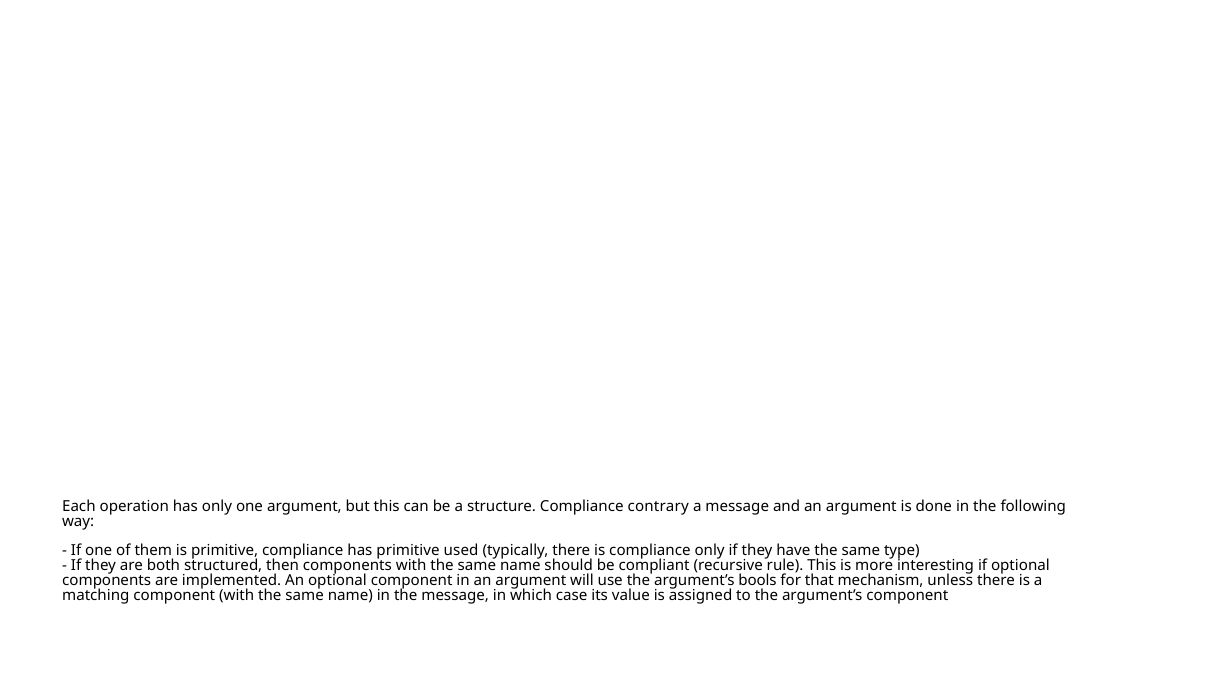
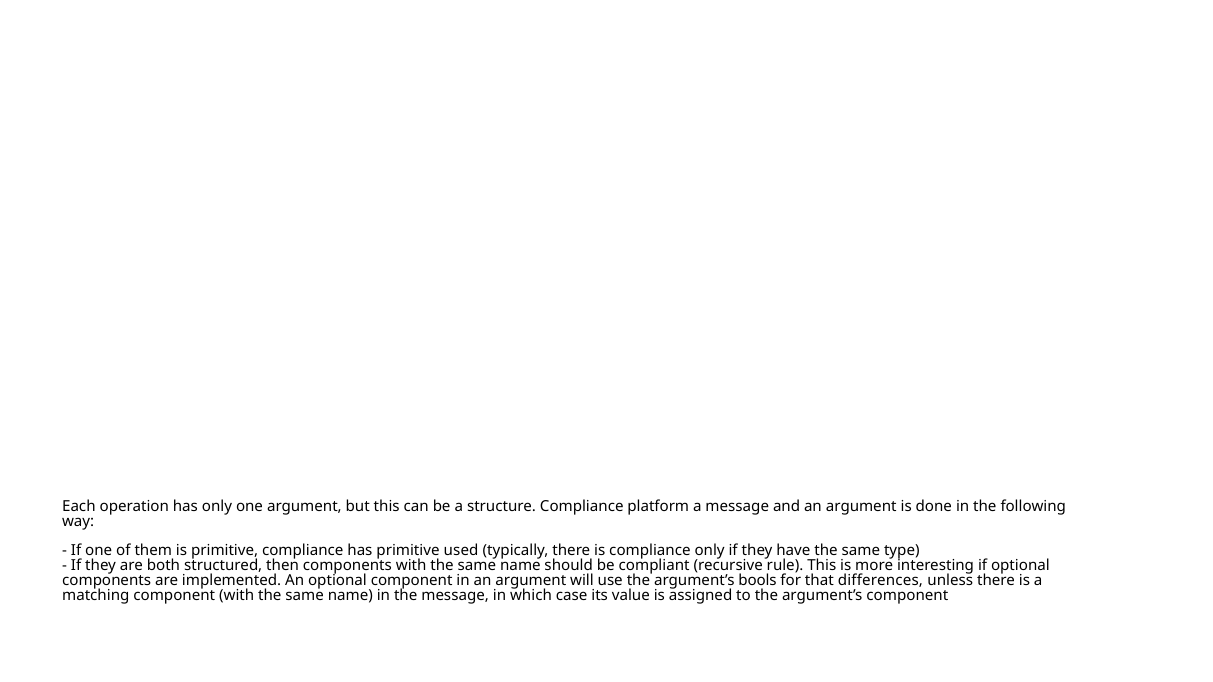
contrary: contrary -> platform
mechanism: mechanism -> differences
